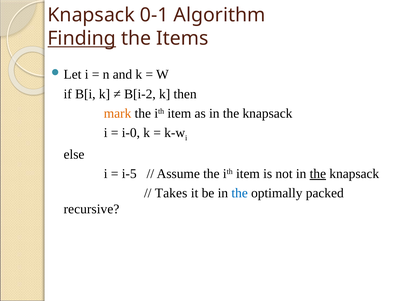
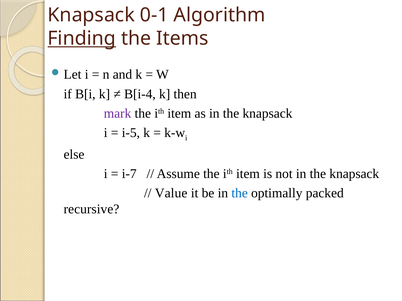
B[i-2: B[i-2 -> B[i-4
mark colour: orange -> purple
i-0: i-0 -> i-5
i-5: i-5 -> i-7
the at (318, 174) underline: present -> none
Takes: Takes -> Value
